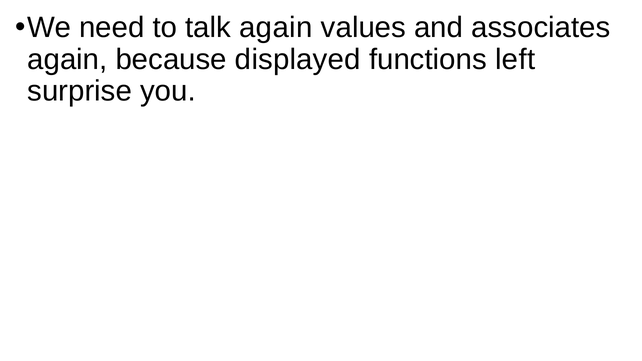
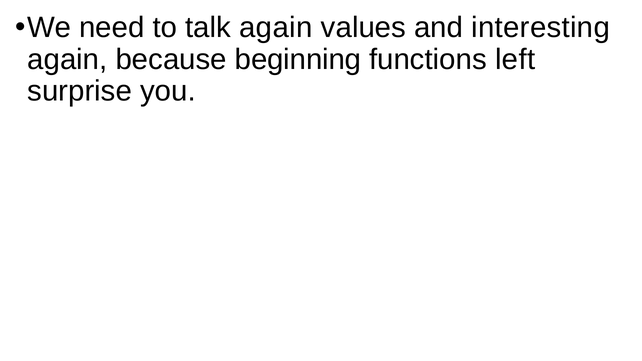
associates: associates -> interesting
displayed: displayed -> beginning
